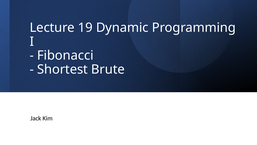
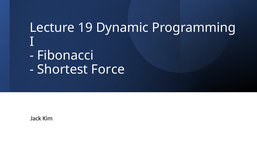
Brute: Brute -> Force
